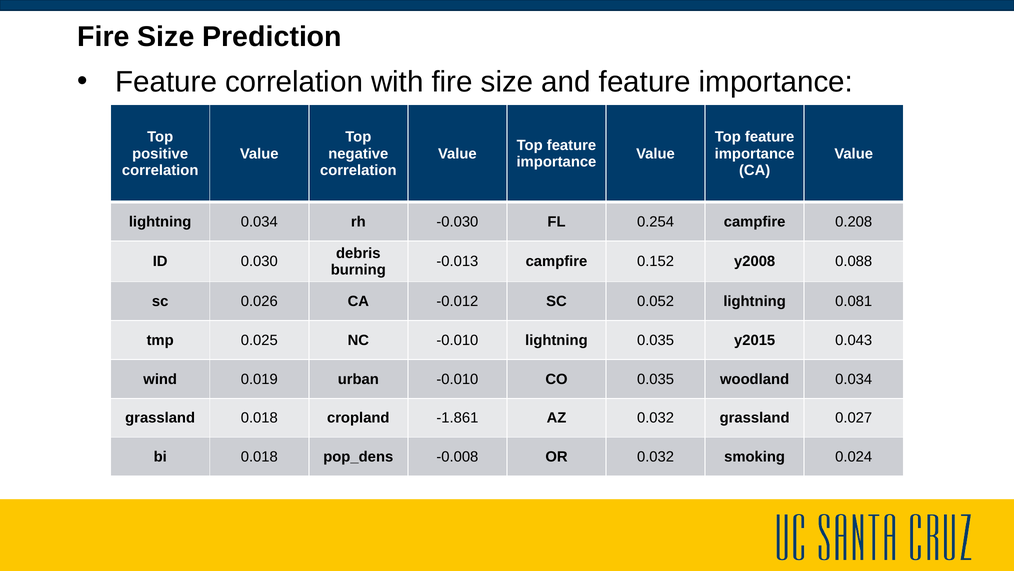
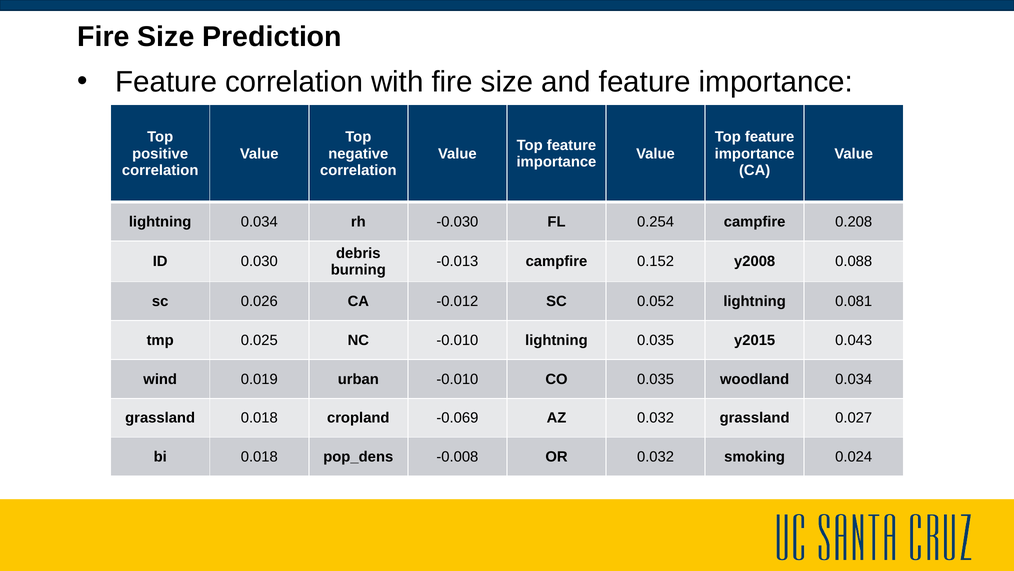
-1.861: -1.861 -> -0.069
